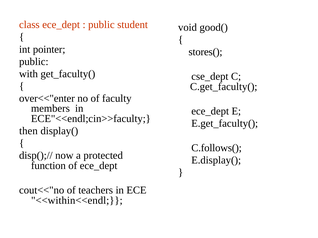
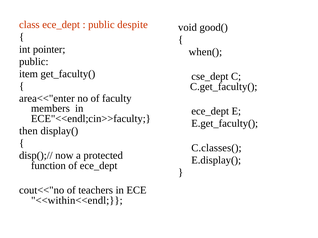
student: student -> despite
stores(: stores( -> when(
with: with -> item
over<<"enter: over<<"enter -> area<<"enter
C.follows(: C.follows( -> C.classes(
